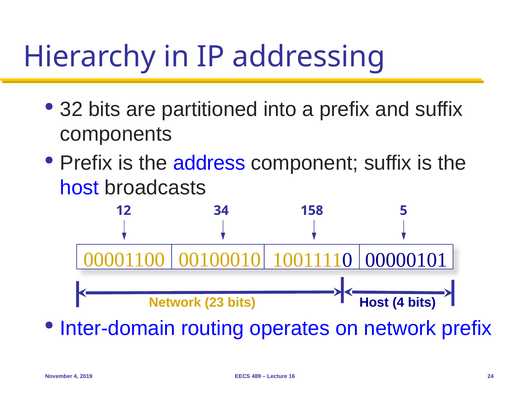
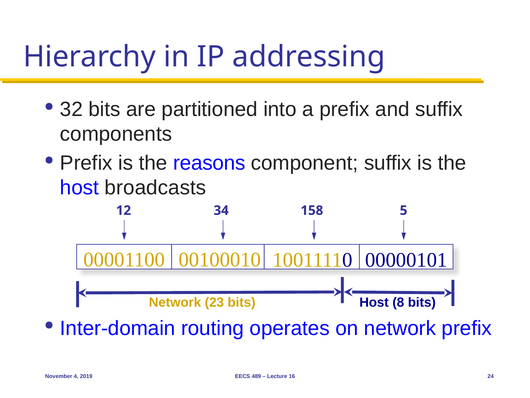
address: address -> reasons
Host 4: 4 -> 8
